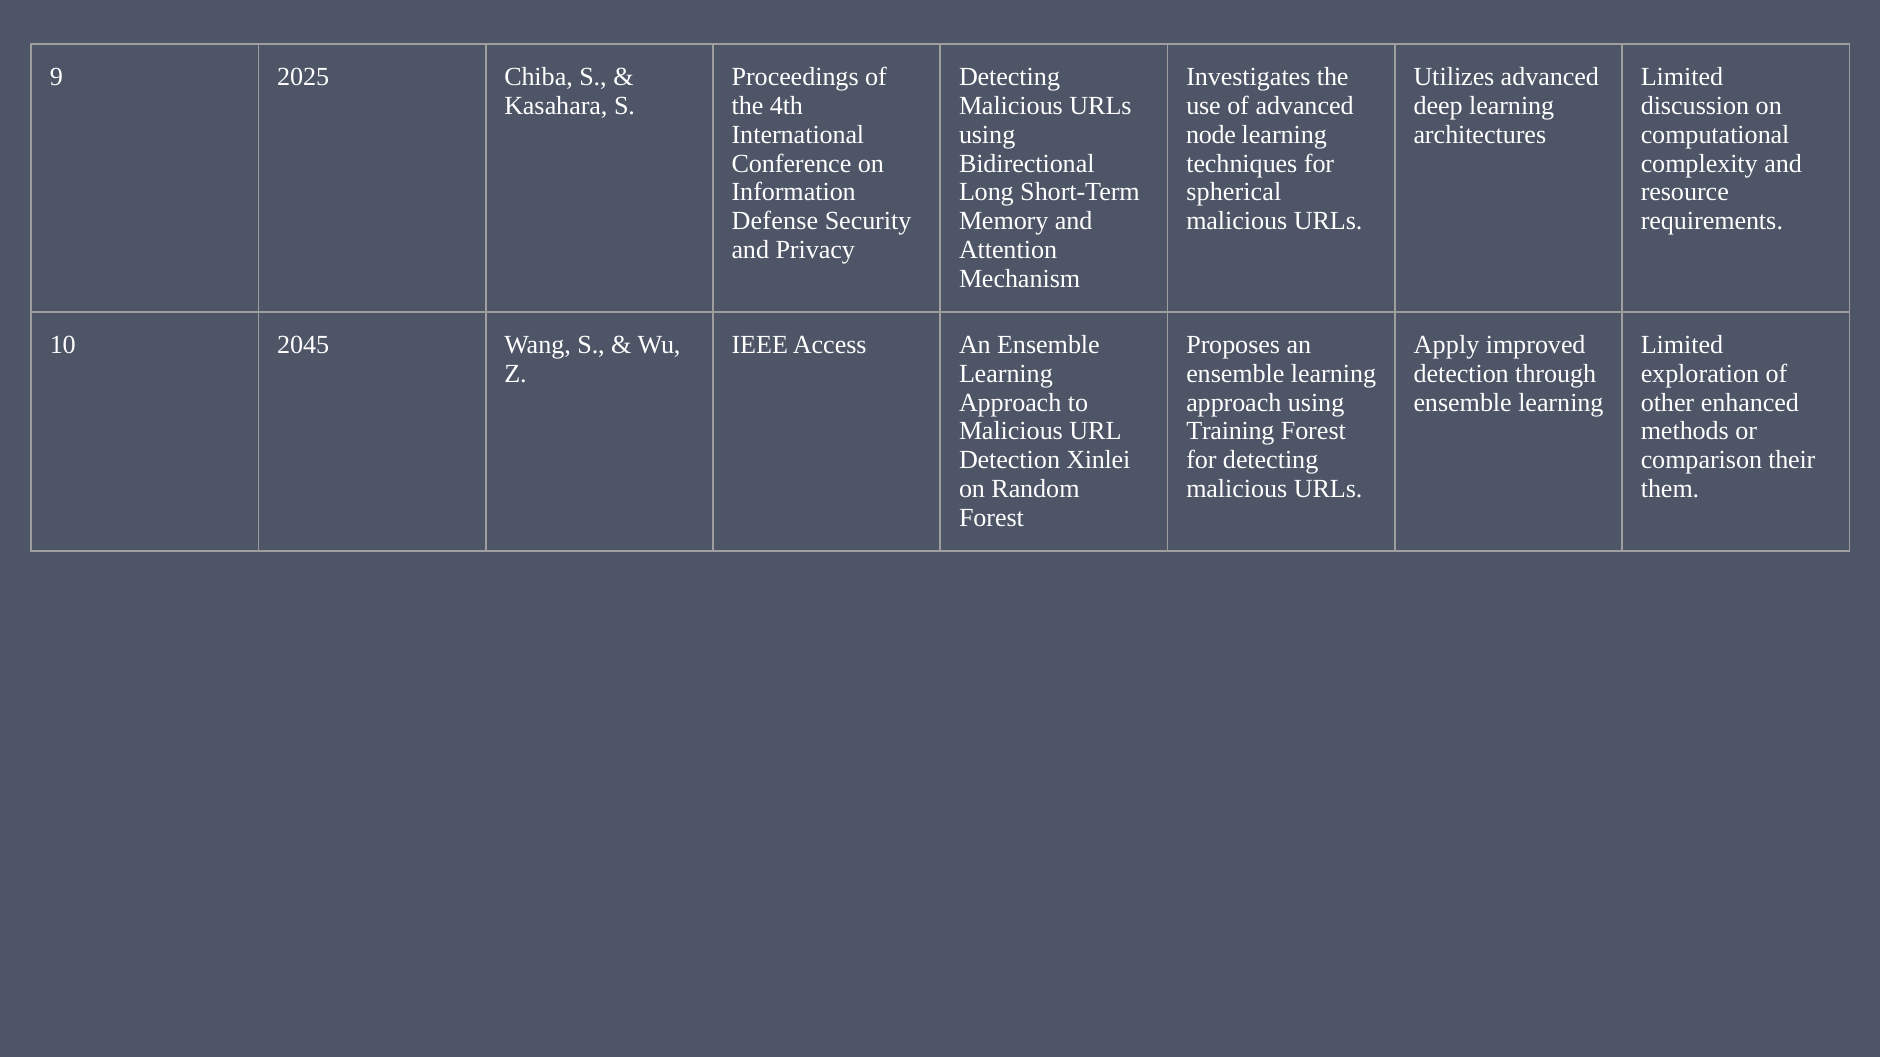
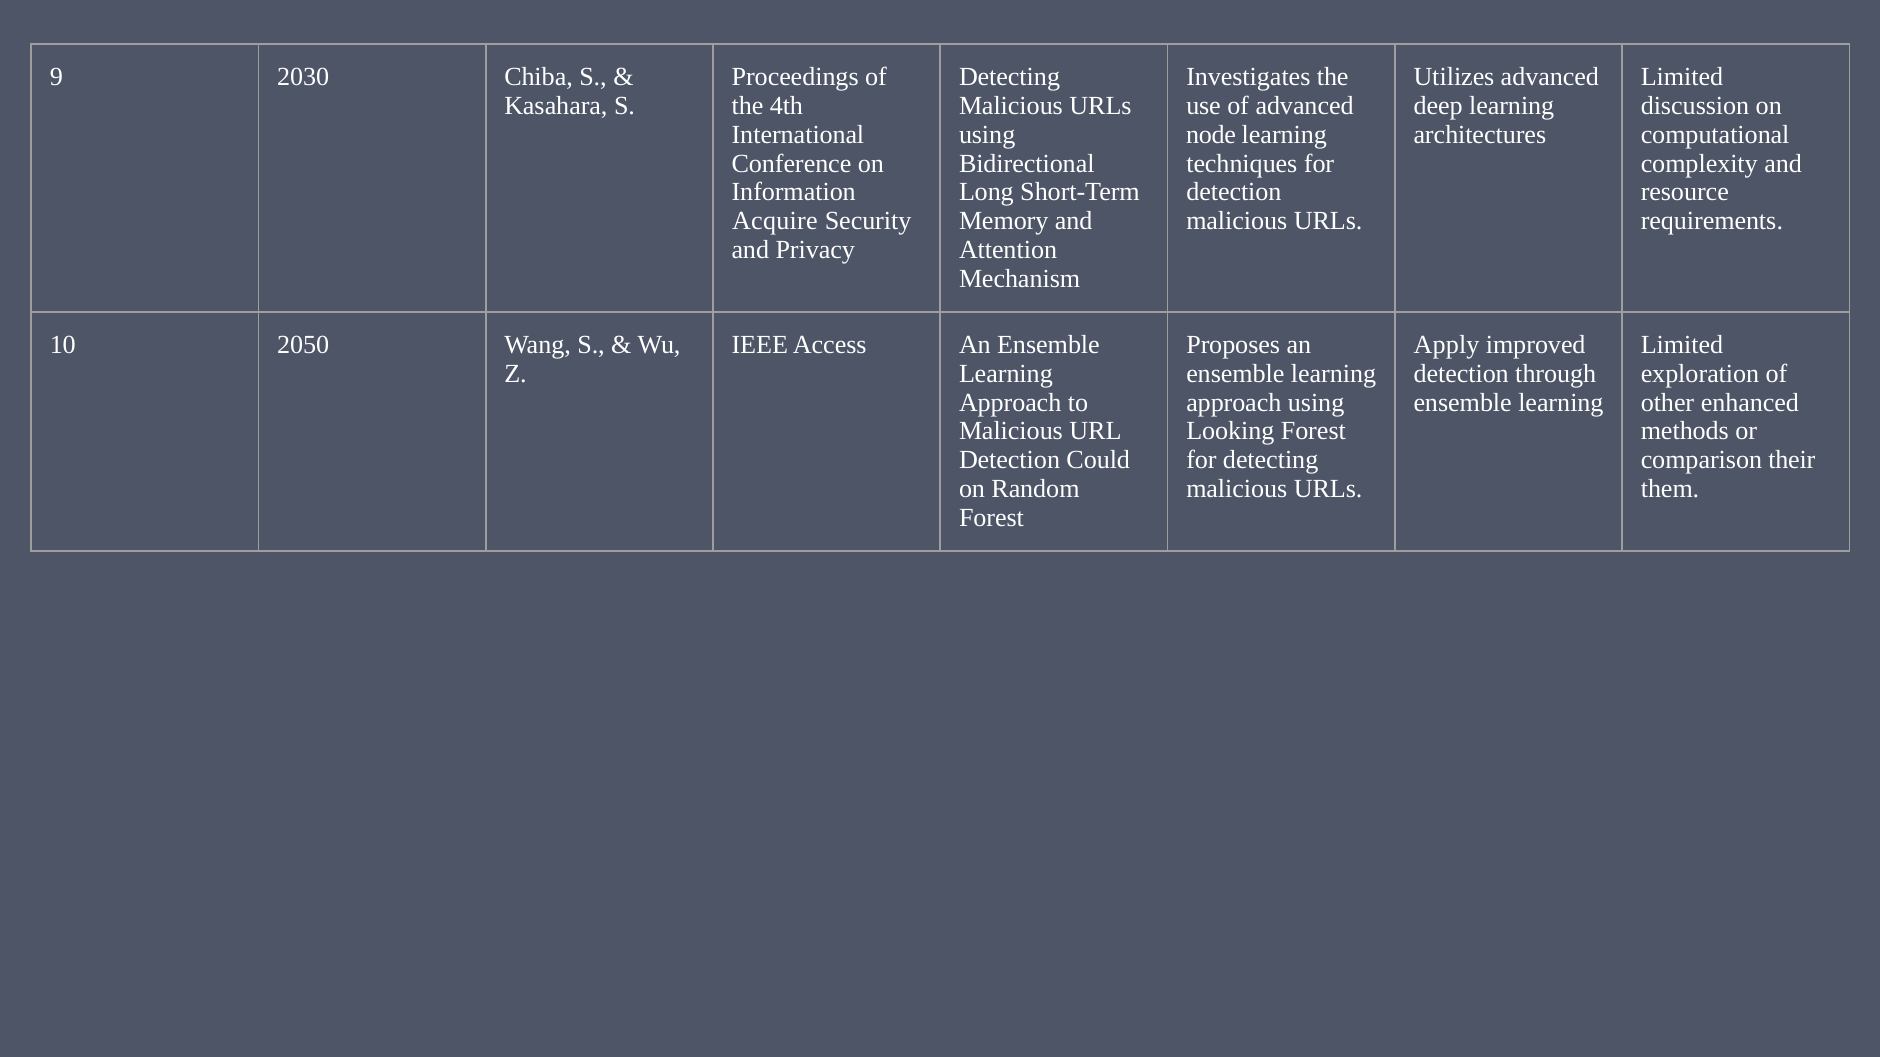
2025: 2025 -> 2030
spherical at (1234, 192): spherical -> detection
Defense: Defense -> Acquire
2045: 2045 -> 2050
Training: Training -> Looking
Xinlei: Xinlei -> Could
